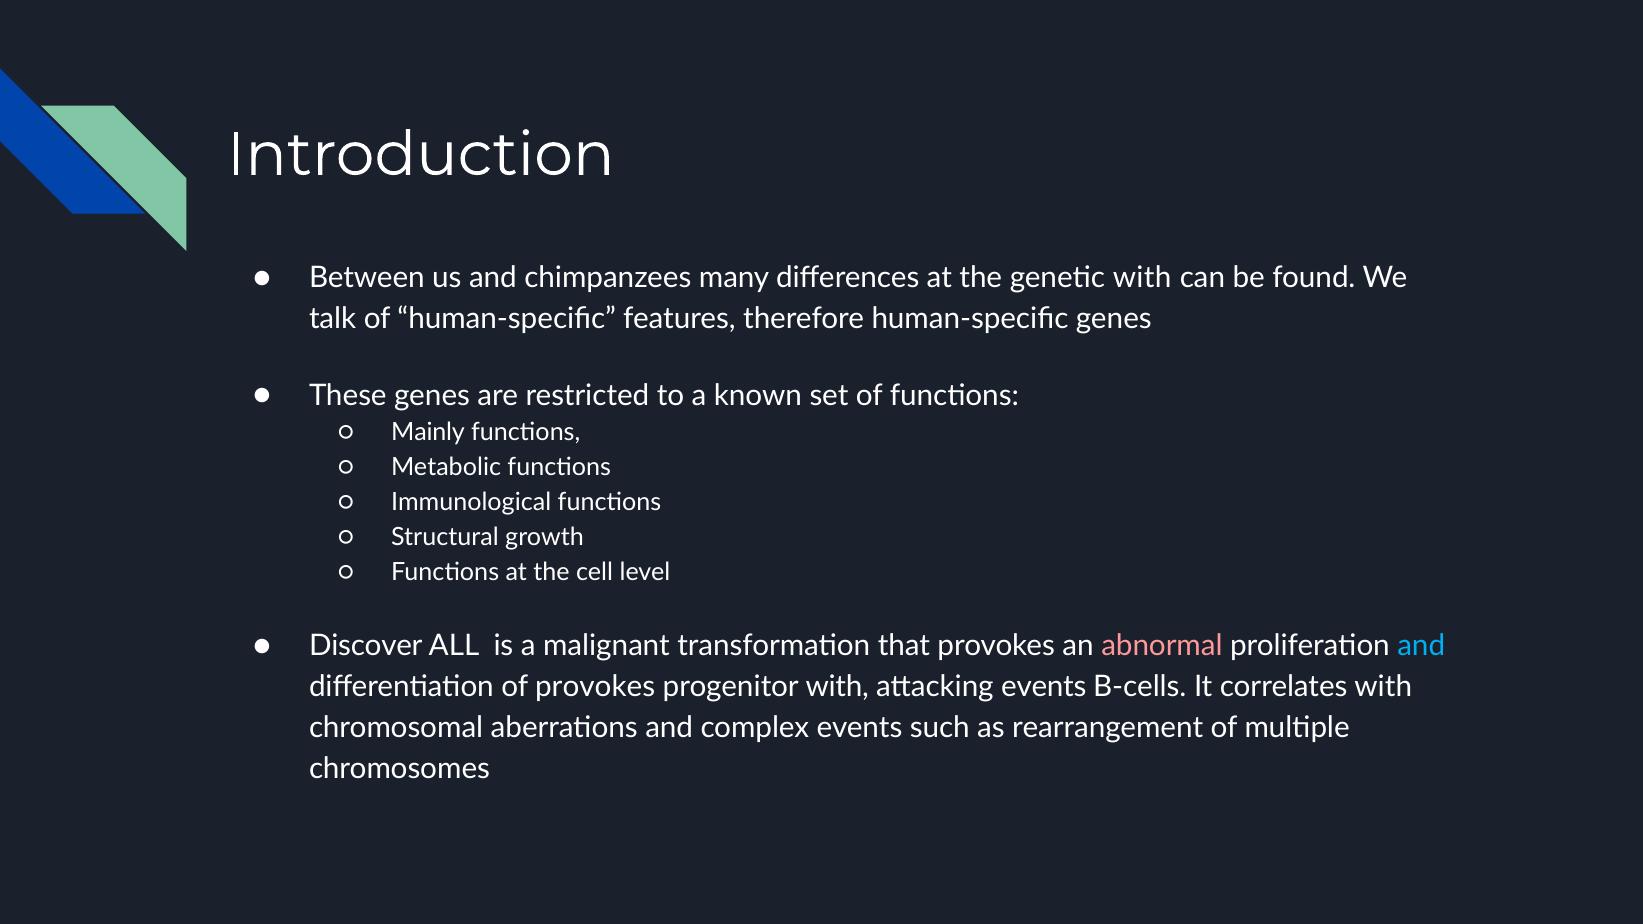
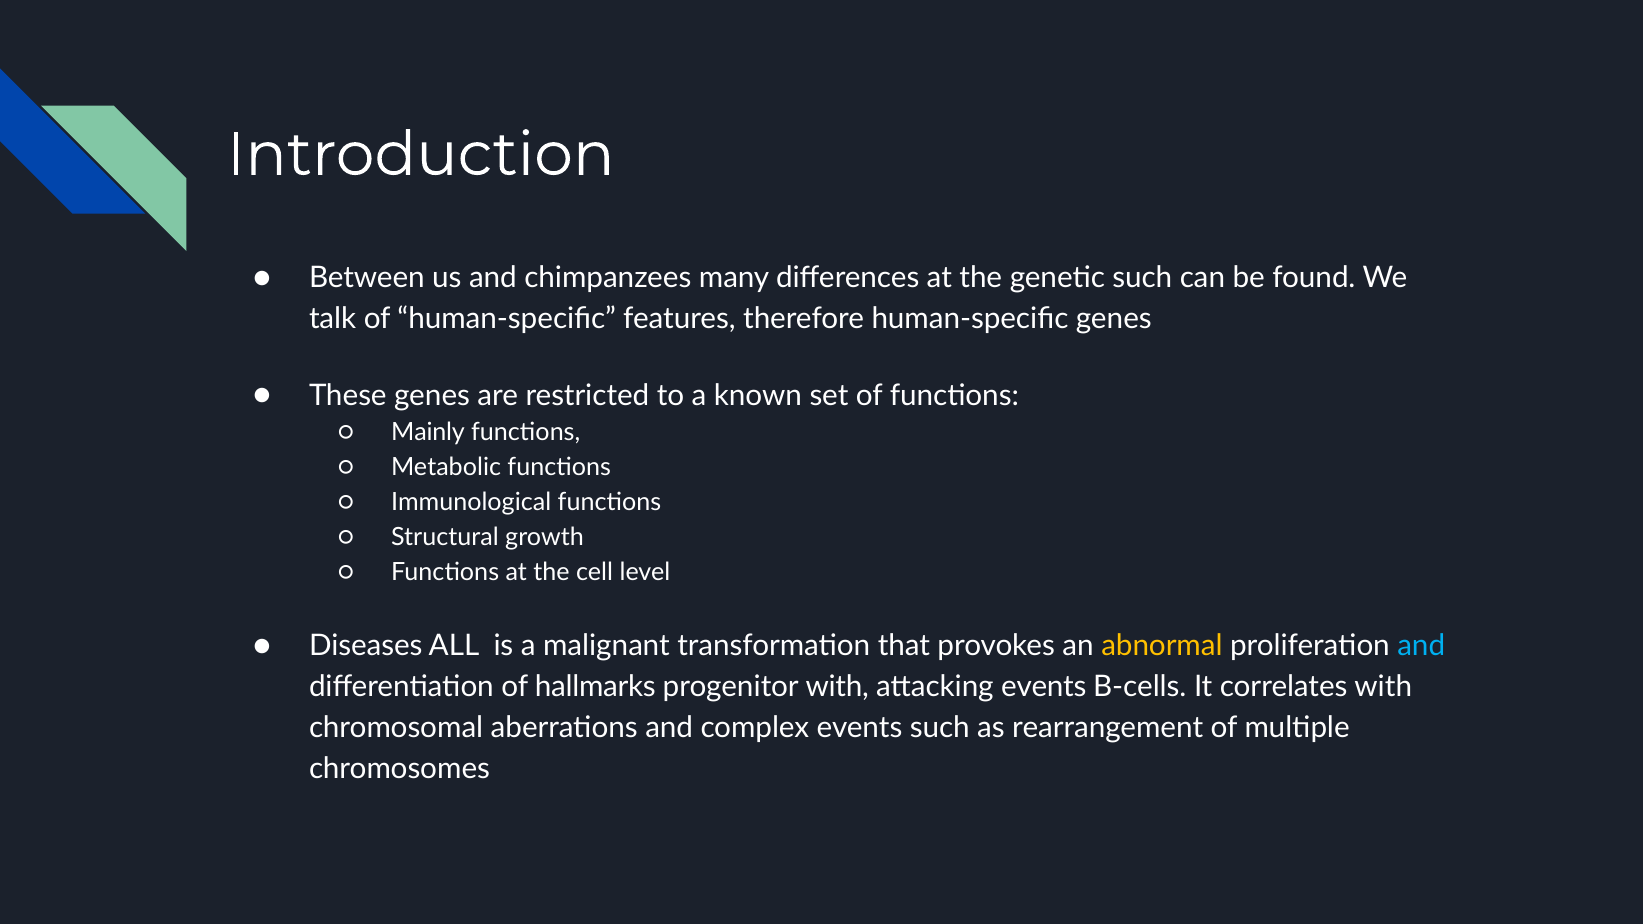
genetic with: with -> such
Discover: Discover -> Diseases
abnormal colour: pink -> yellow
of provokes: provokes -> hallmarks
